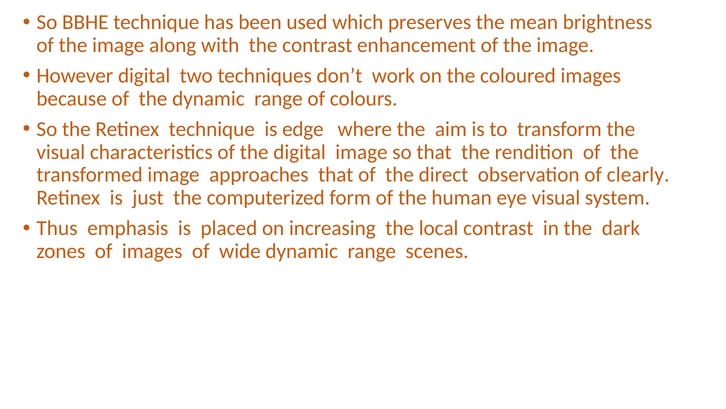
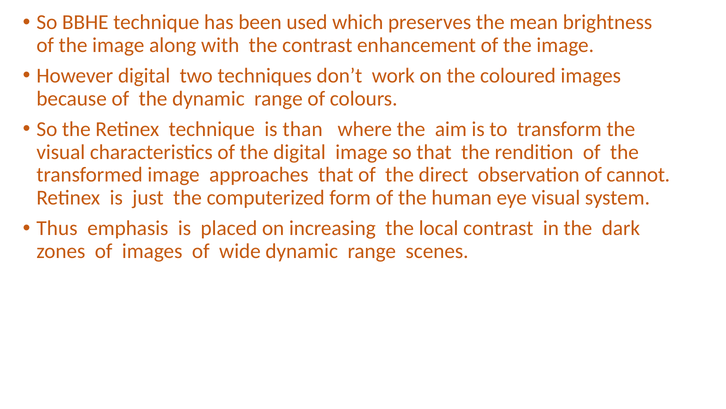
edge: edge -> than
clearly: clearly -> cannot
